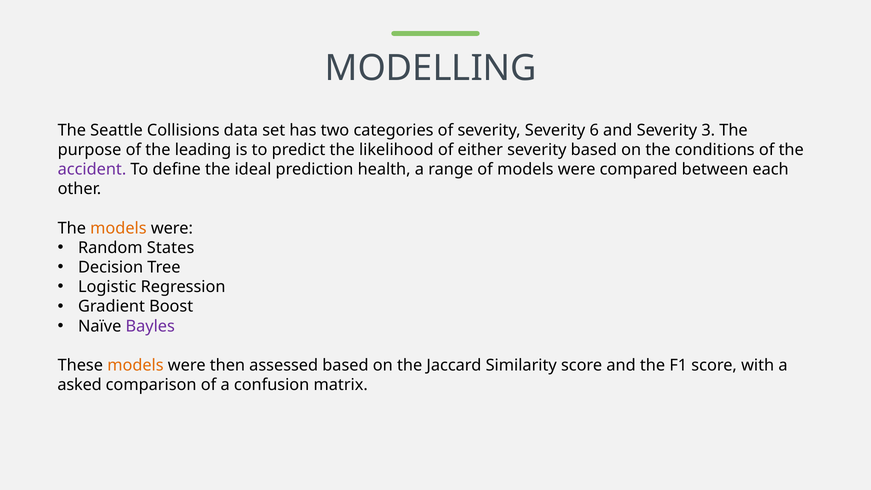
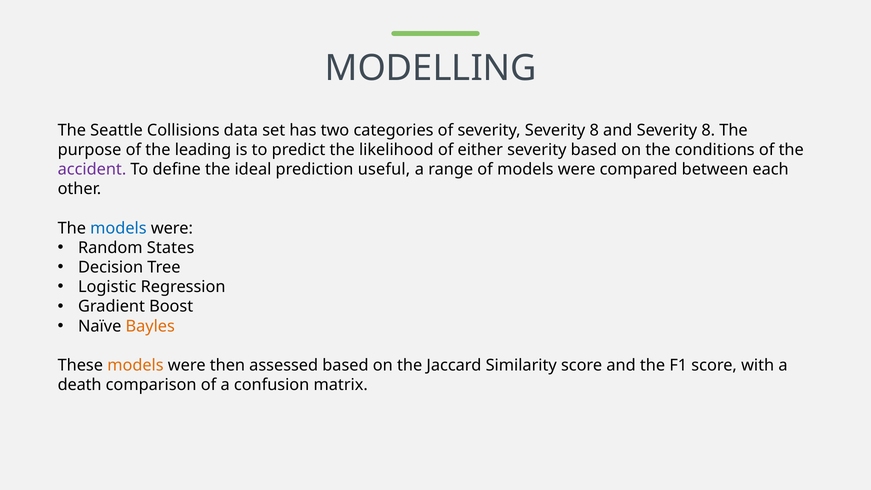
severity Severity 6: 6 -> 8
and Severity 3: 3 -> 8
health: health -> useful
models at (118, 228) colour: orange -> blue
Bayles colour: purple -> orange
asked: asked -> death
